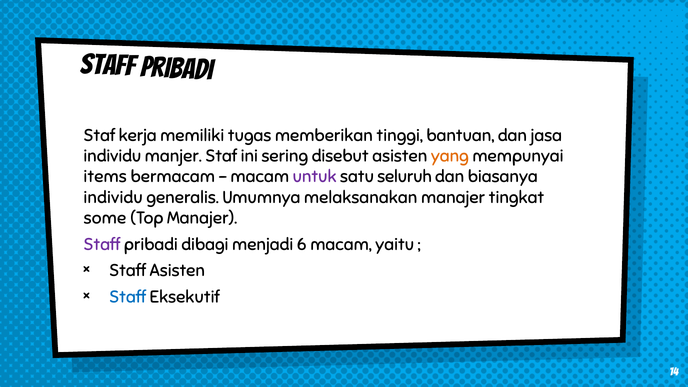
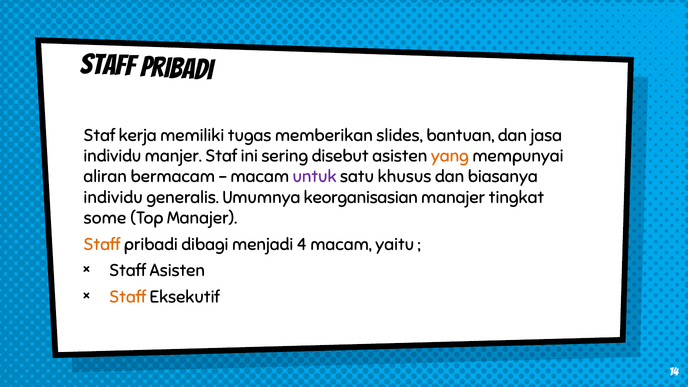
tinggi: tinggi -> slides
items: items -> aliran
seluruh: seluruh -> khusus
melaksanakan: melaksanakan -> keorganisasian
Staff at (102, 244) colour: purple -> orange
6: 6 -> 4
Staff at (128, 297) colour: blue -> orange
